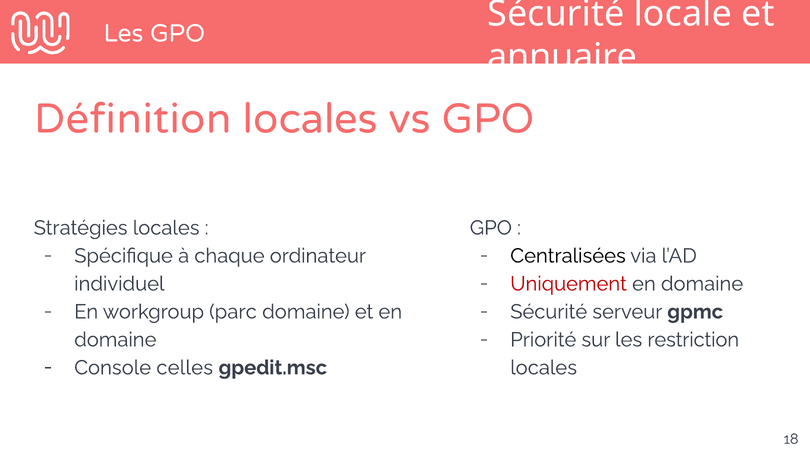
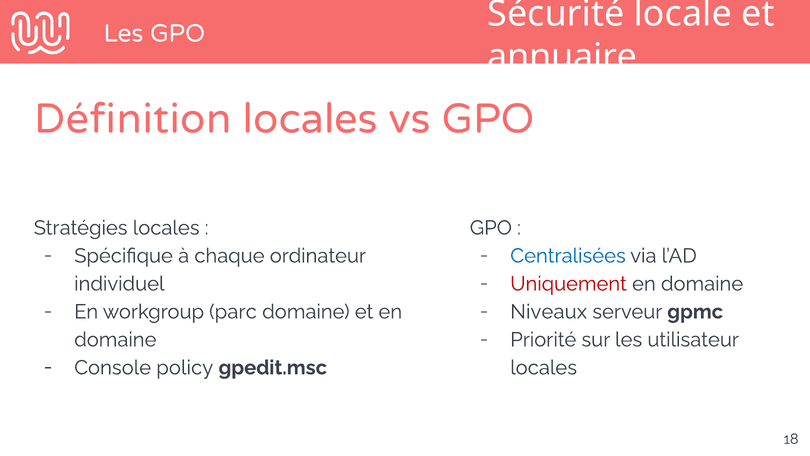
Centralisées colour: black -> blue
Sécurité at (549, 312): Sécurité -> Niveaux
restriction: restriction -> utilisateur
celles: celles -> policy
